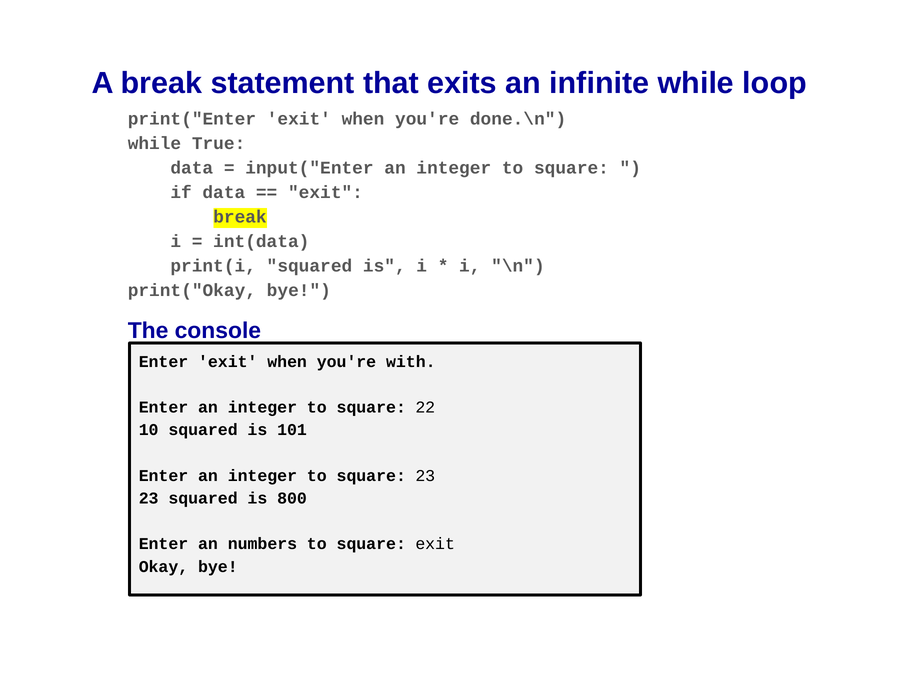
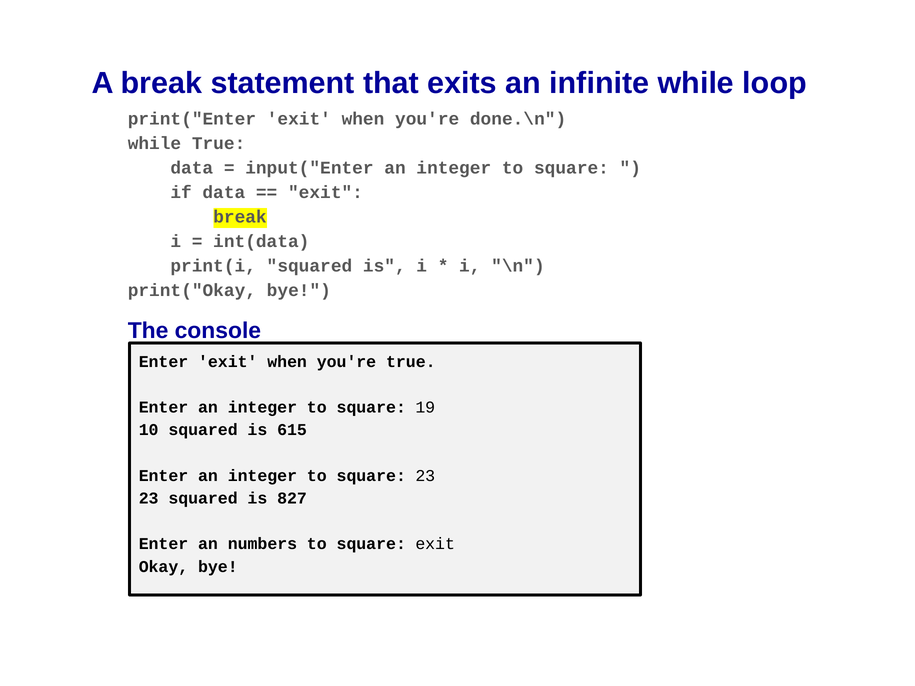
you're with: with -> true
22: 22 -> 19
101: 101 -> 615
800: 800 -> 827
